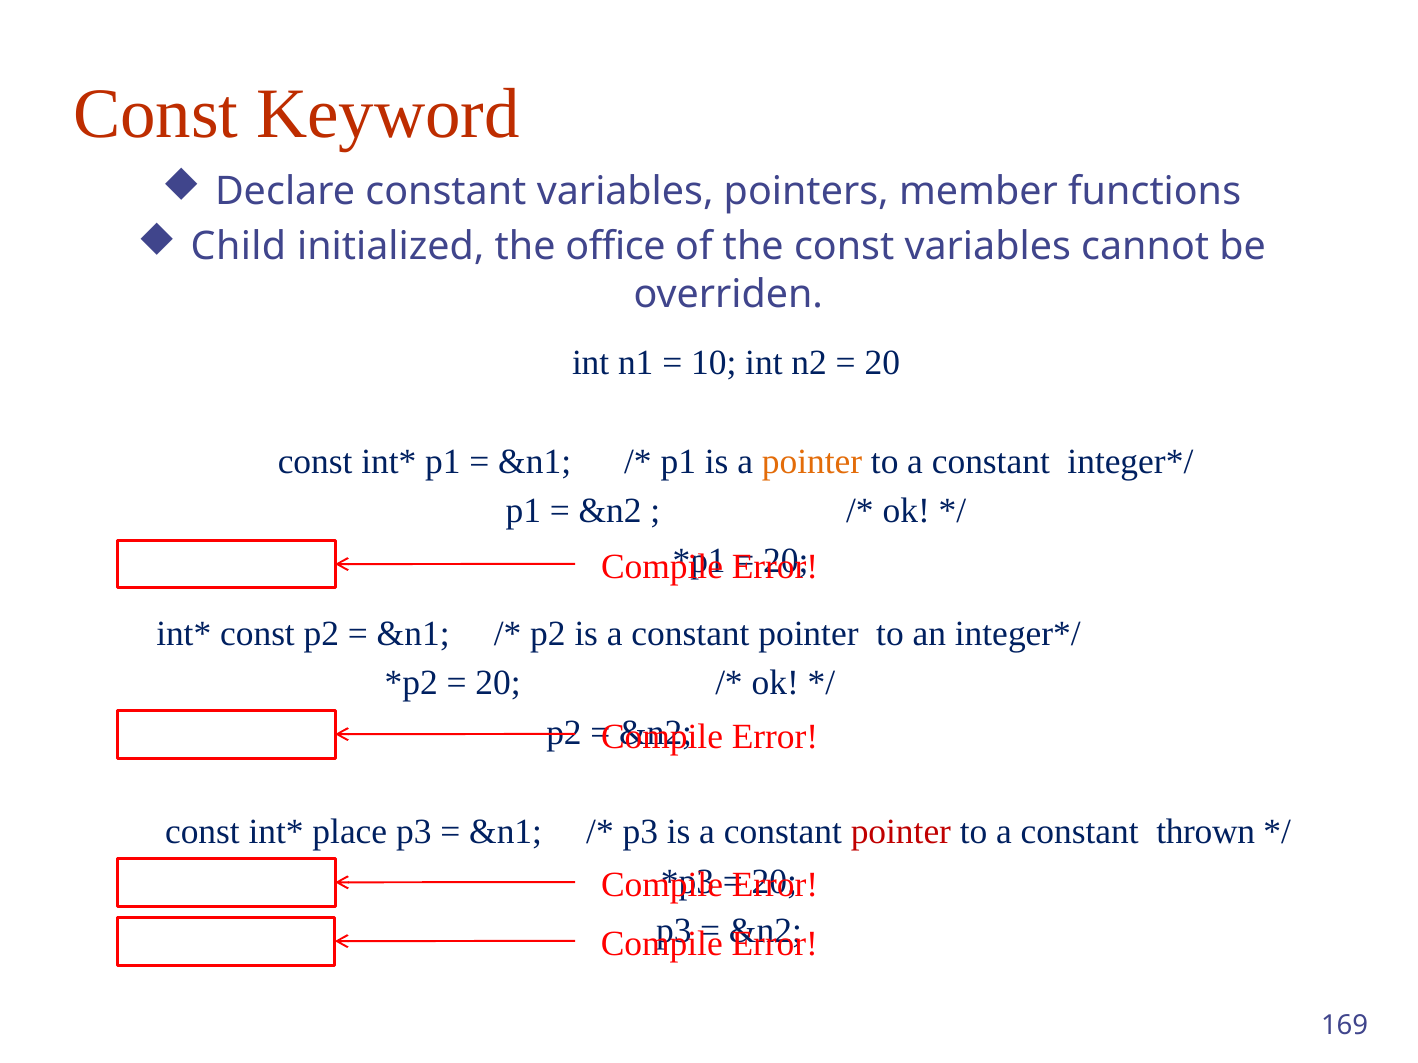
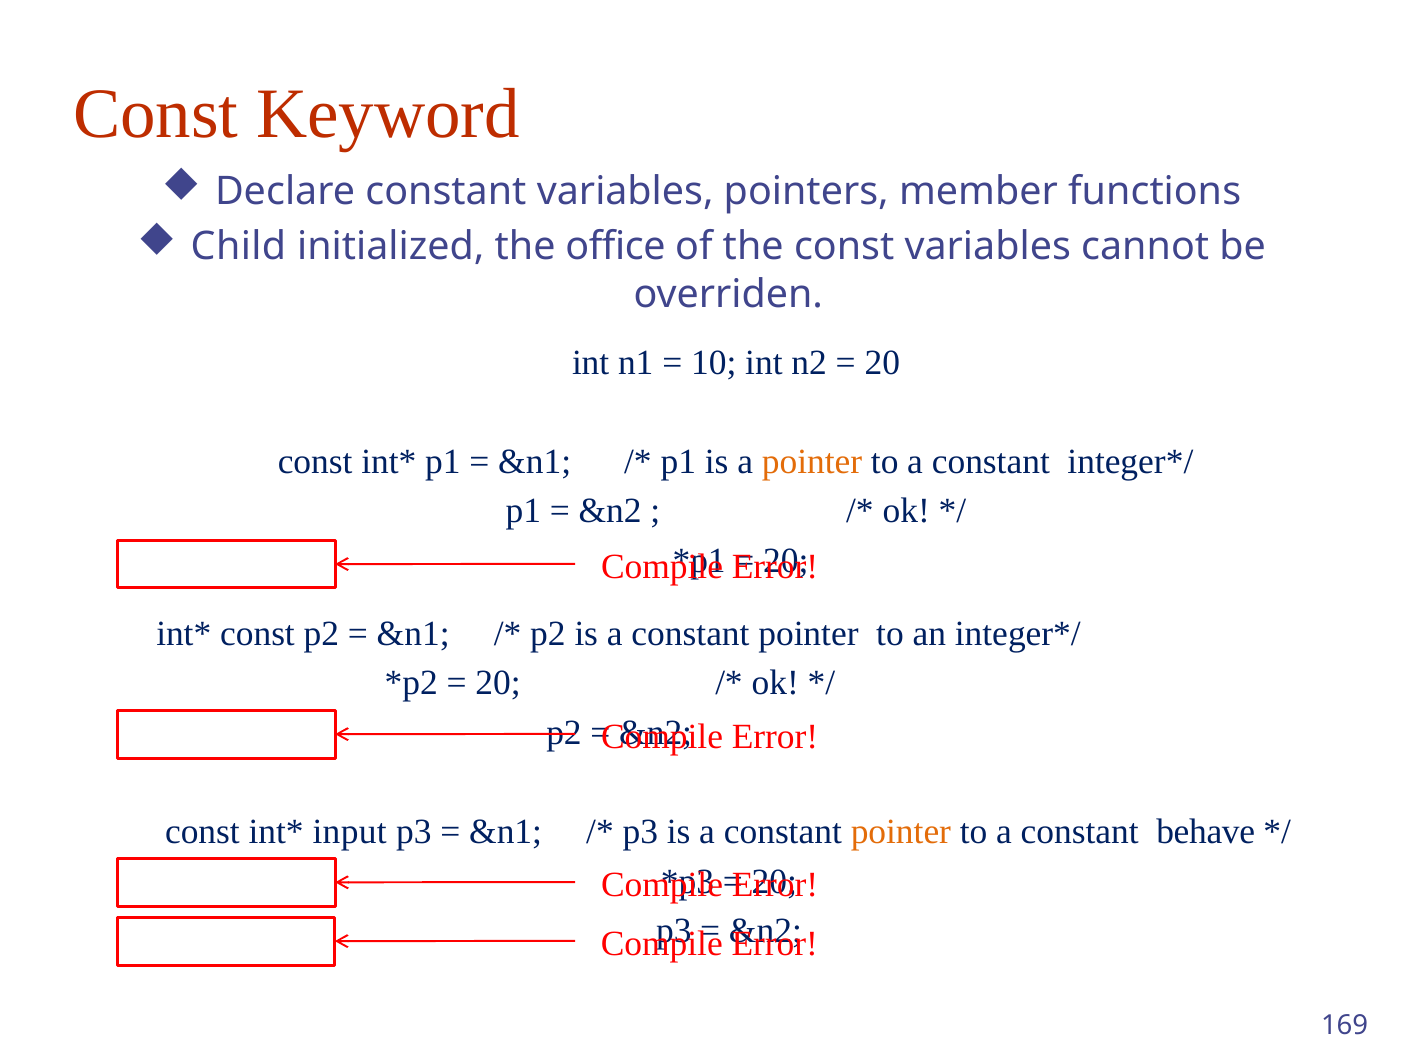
place: place -> input
pointer at (901, 832) colour: red -> orange
thrown: thrown -> behave
